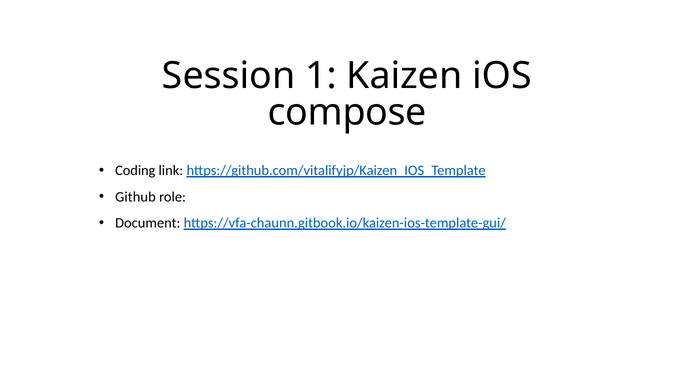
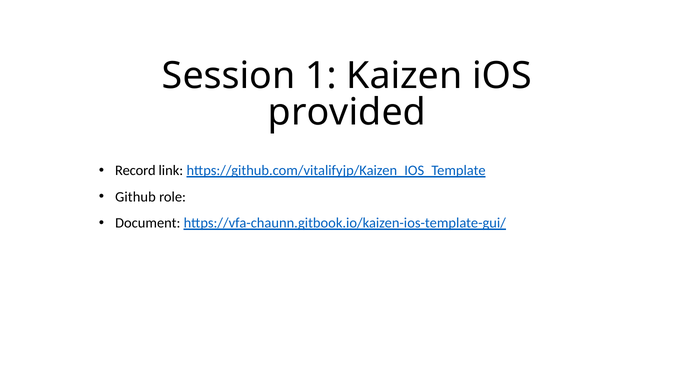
compose: compose -> provided
Coding: Coding -> Record
